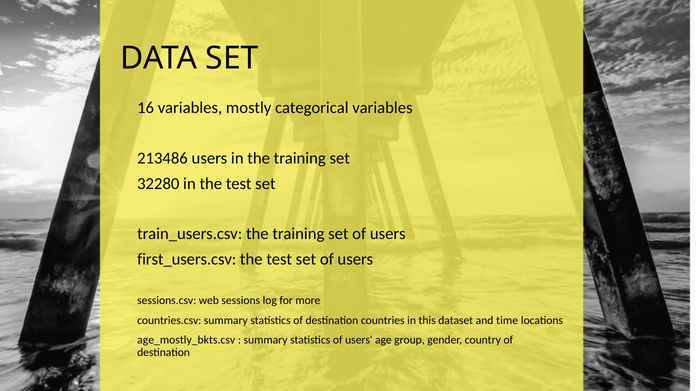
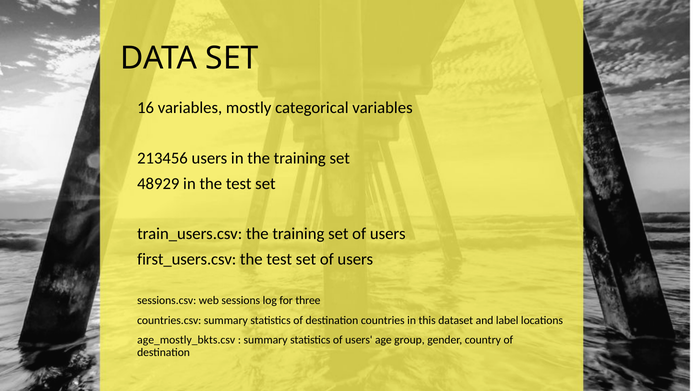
213486: 213486 -> 213456
32280: 32280 -> 48929
more: more -> three
time: time -> label
